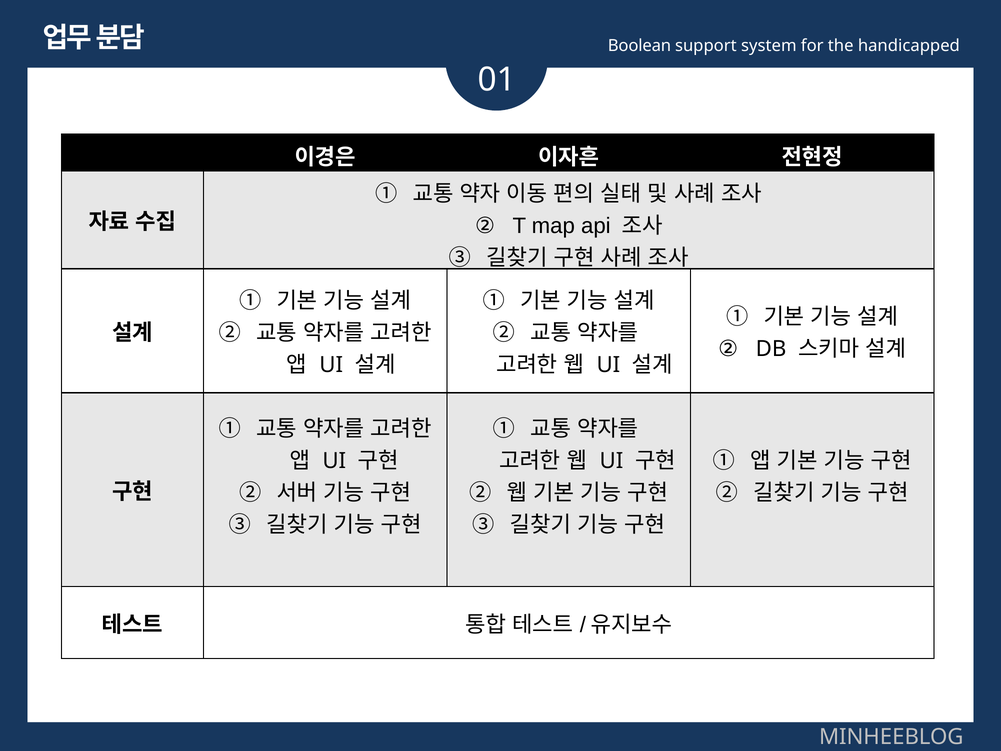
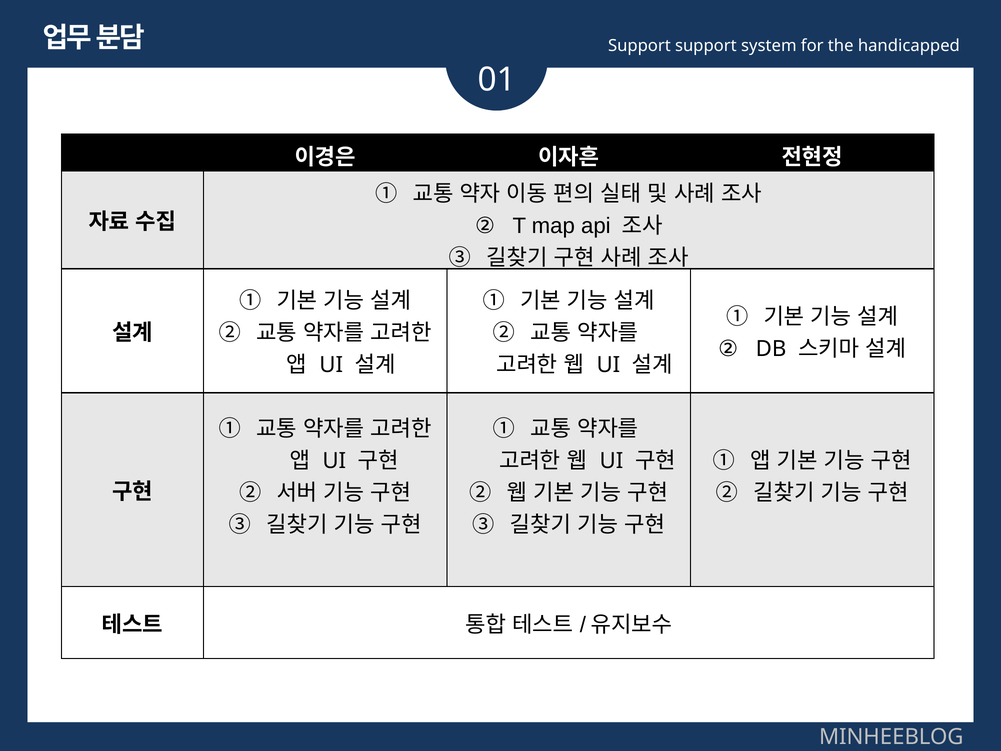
Boolean at (639, 46): Boolean -> Support
